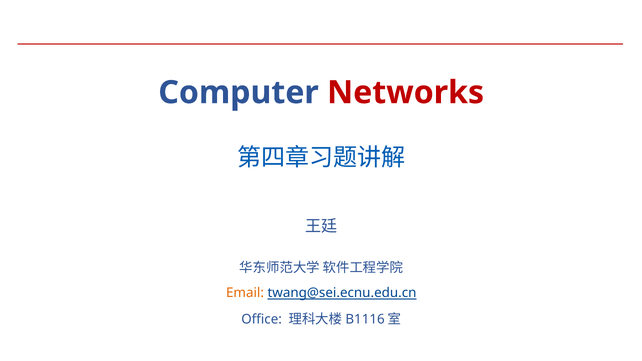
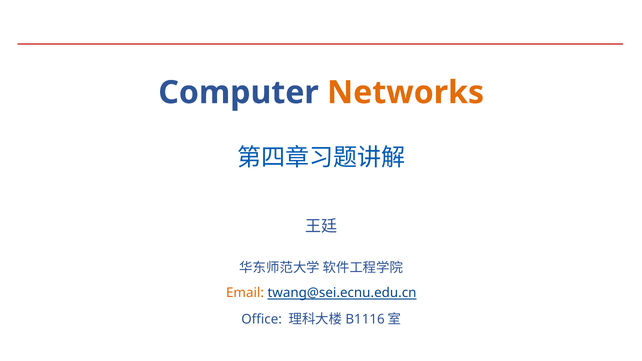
Networks colour: red -> orange
